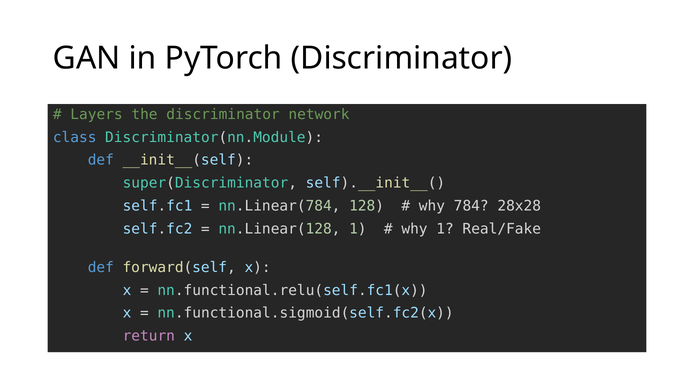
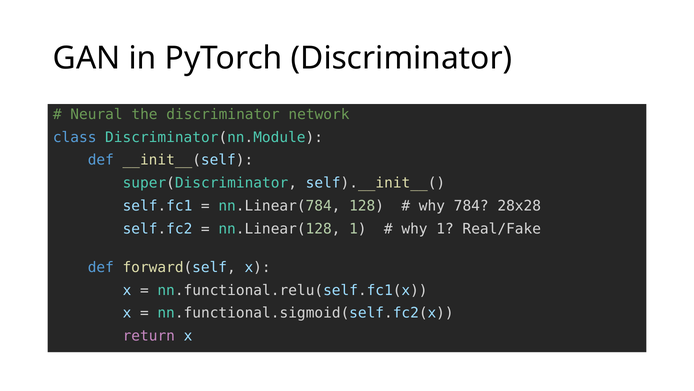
Layers: Layers -> Neural
